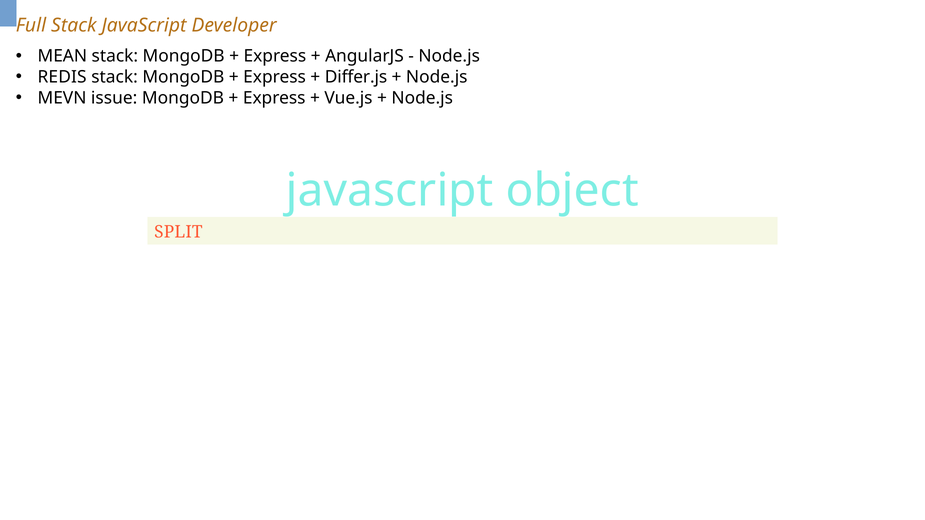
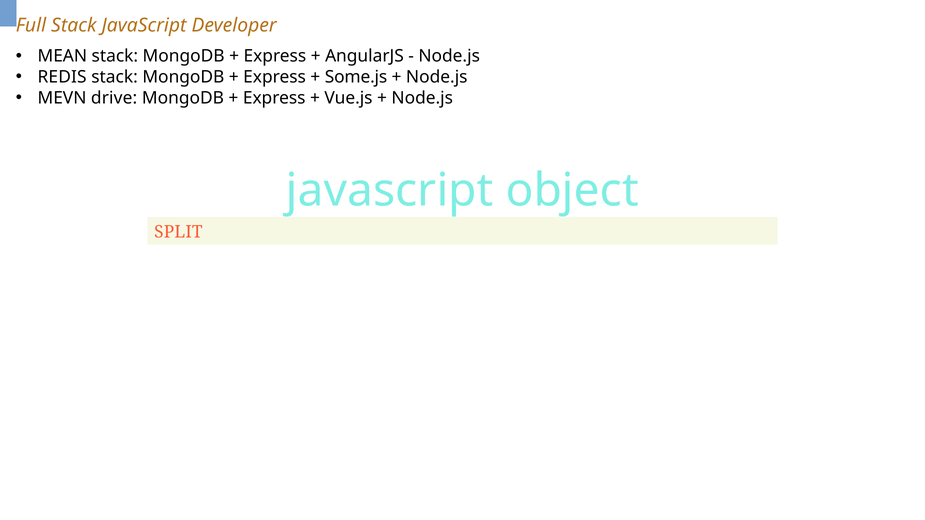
Differ.js: Differ.js -> Some.js
issue: issue -> drive
